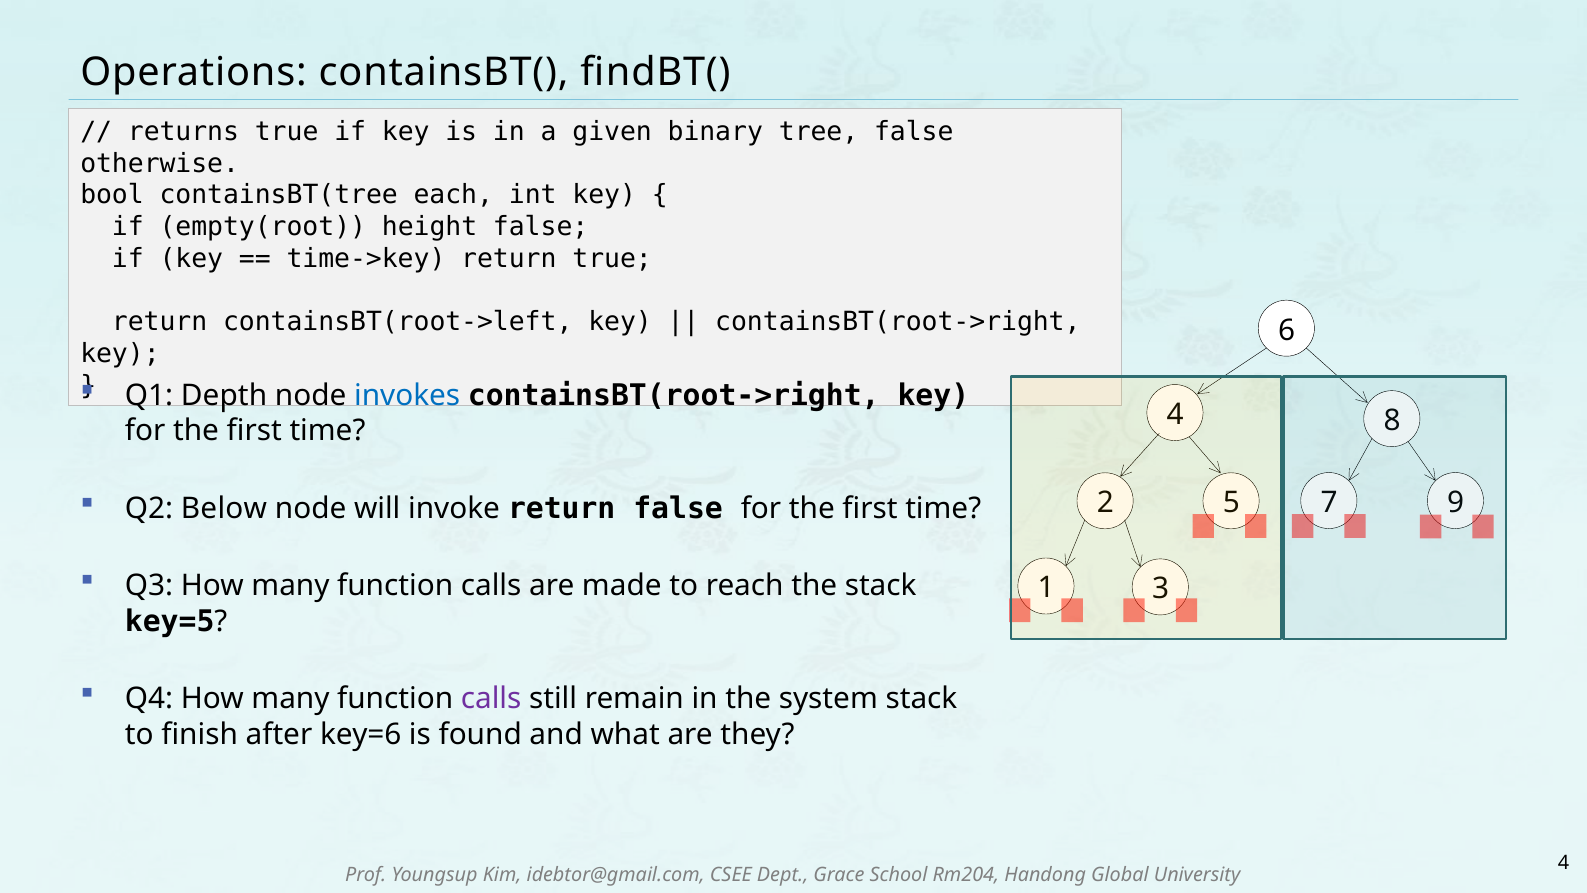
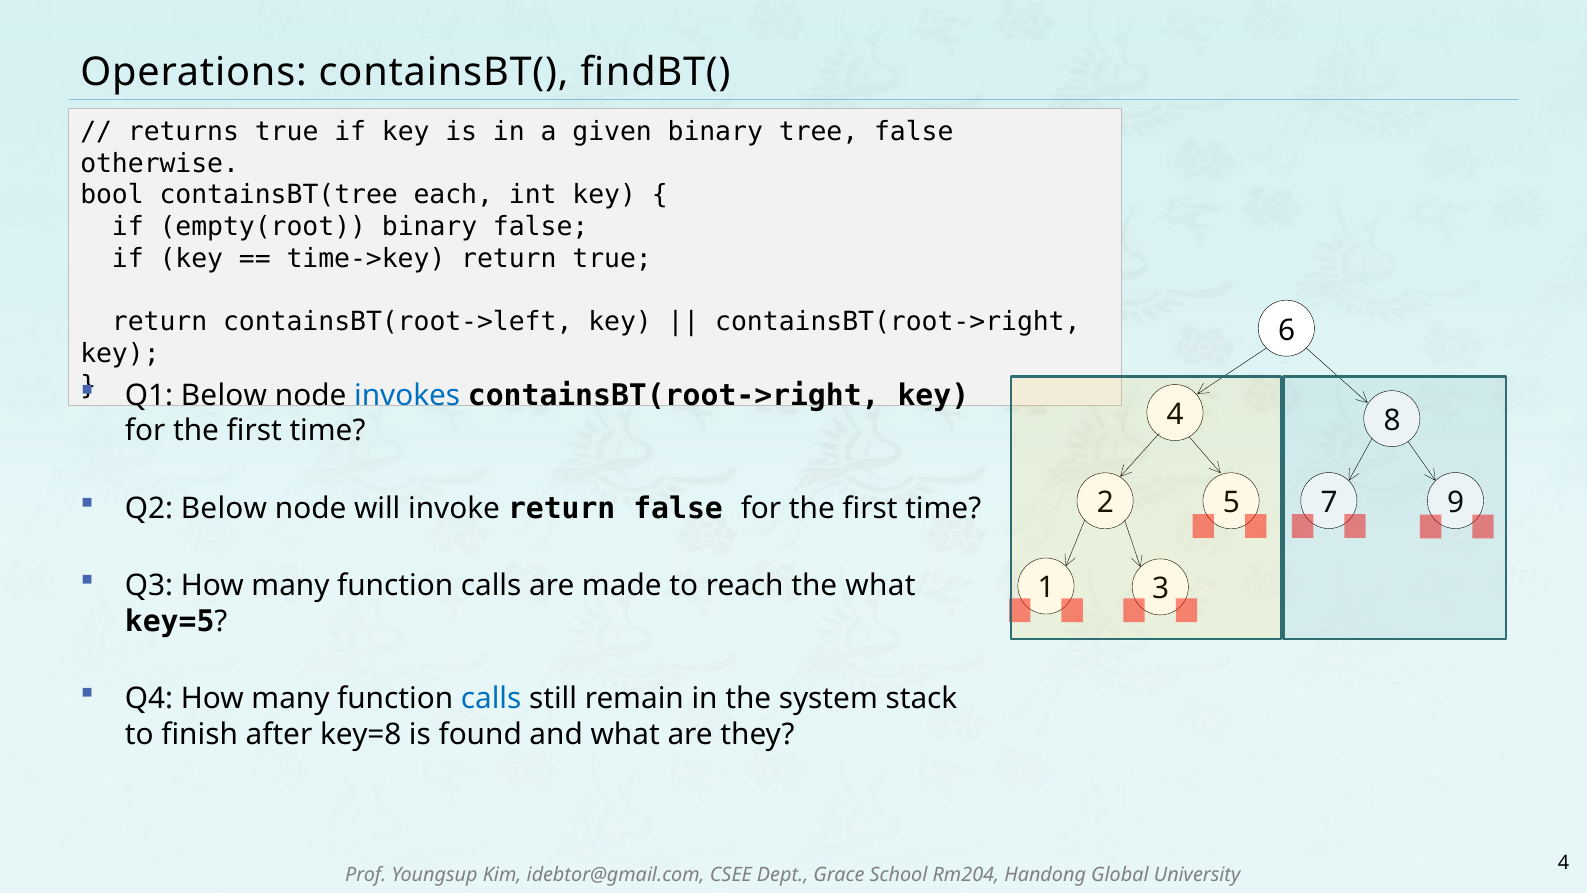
empty(root height: height -> binary
Q1 Depth: Depth -> Below
the stack: stack -> what
calls at (491, 699) colour: purple -> blue
key=6: key=6 -> key=8
